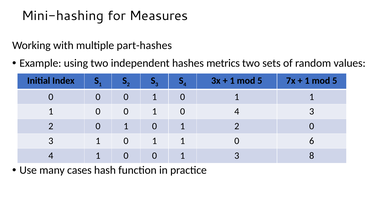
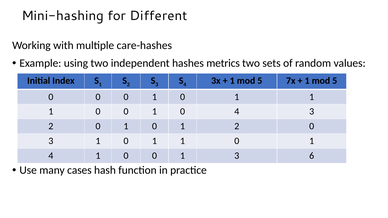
Measures: Measures -> Different
part-hashes: part-hashes -> care-hashes
1 1 0 6: 6 -> 1
8: 8 -> 6
